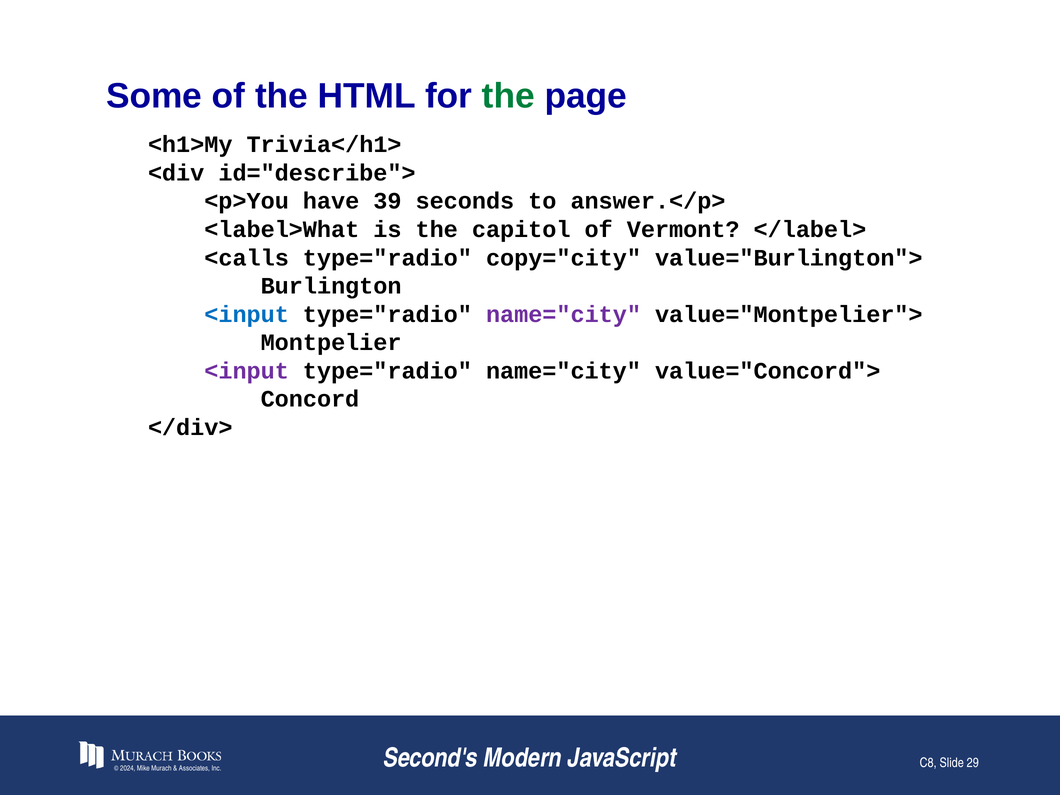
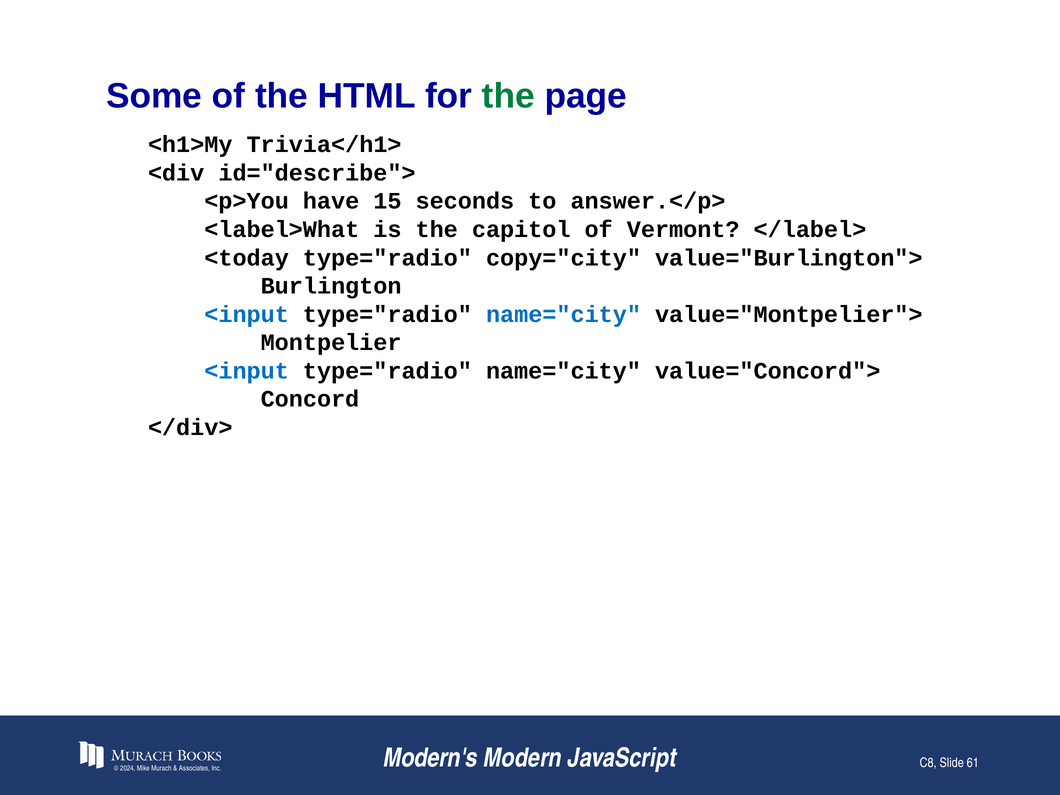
39: 39 -> 15
<calls: <calls -> <today
name="city at (564, 314) colour: purple -> blue
<input at (247, 371) colour: purple -> blue
Second's: Second's -> Modern's
29: 29 -> 61
